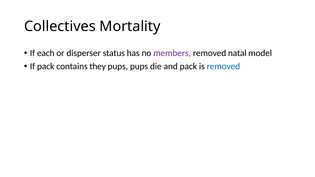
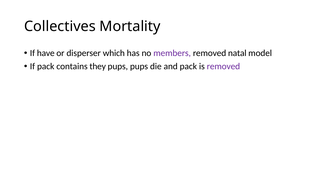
each: each -> have
status: status -> which
removed at (223, 66) colour: blue -> purple
